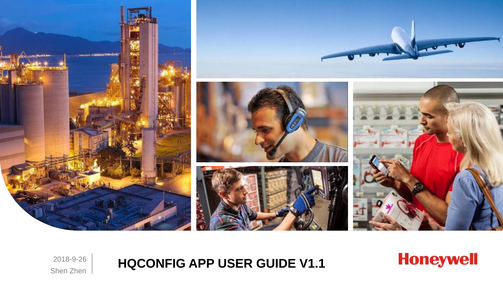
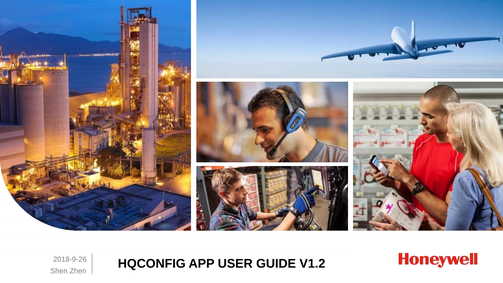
V1.1: V1.1 -> V1.2
